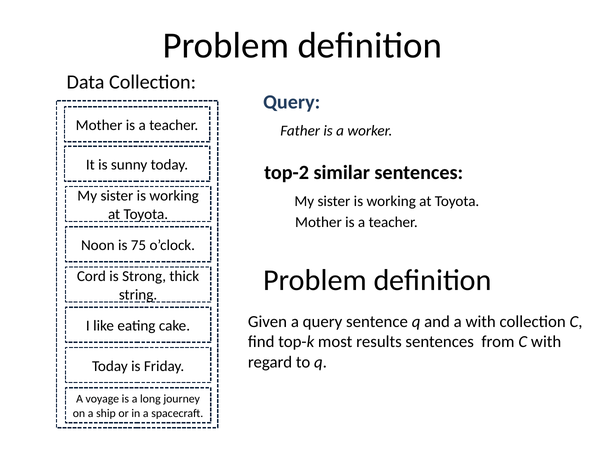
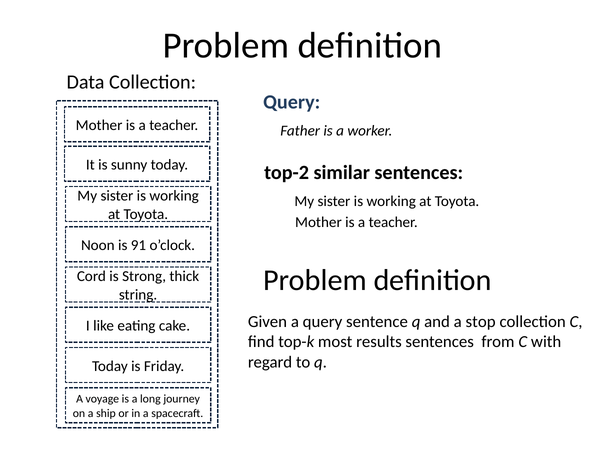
75: 75 -> 91
a with: with -> stop
